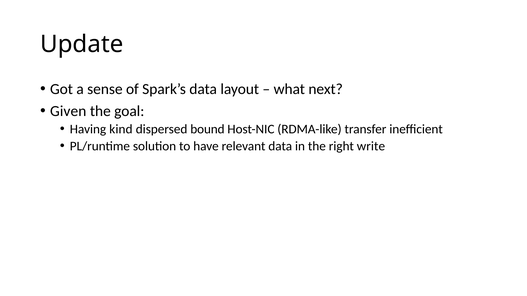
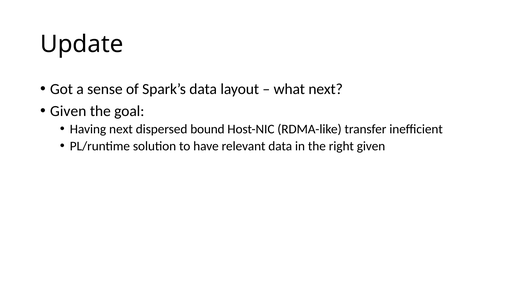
Having kind: kind -> next
right write: write -> given
